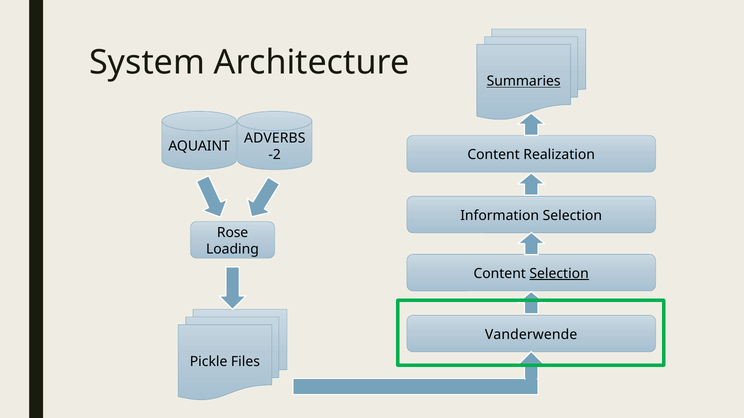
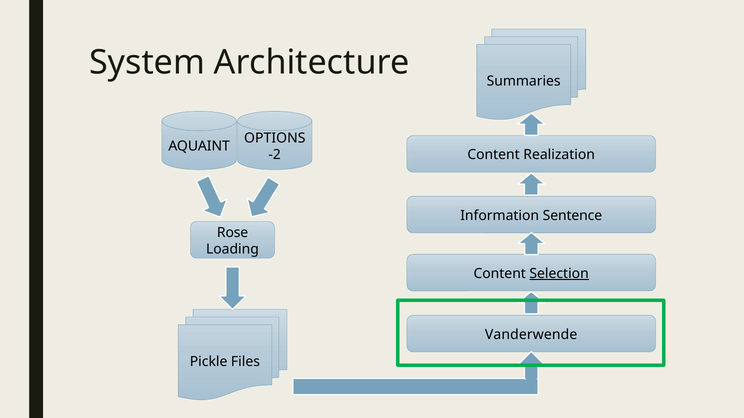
Summaries underline: present -> none
ADVERBS: ADVERBS -> OPTIONS
Information Selection: Selection -> Sentence
